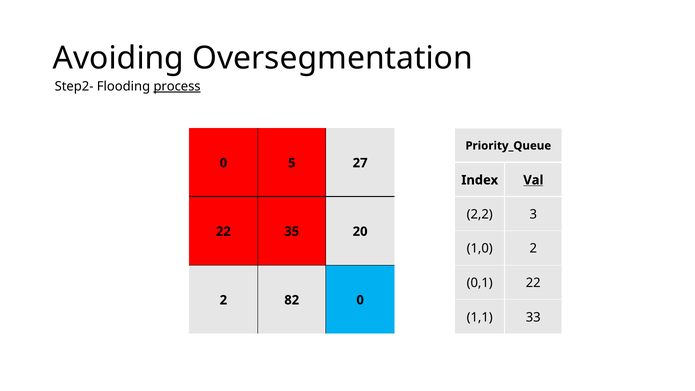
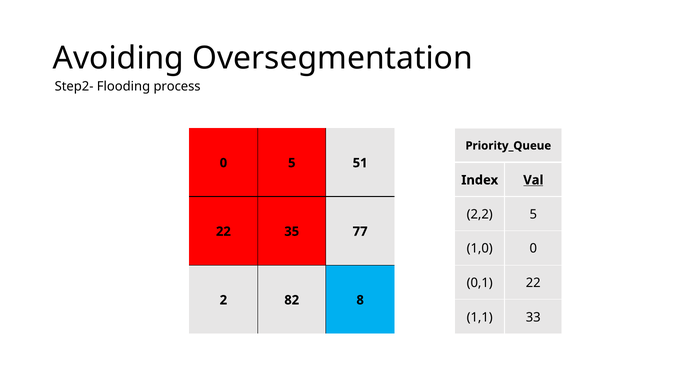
process underline: present -> none
27: 27 -> 51
2,2 3: 3 -> 5
20: 20 -> 77
1,0 2: 2 -> 0
82 0: 0 -> 8
